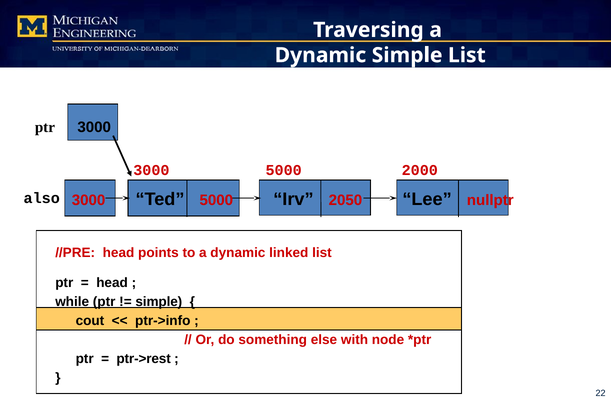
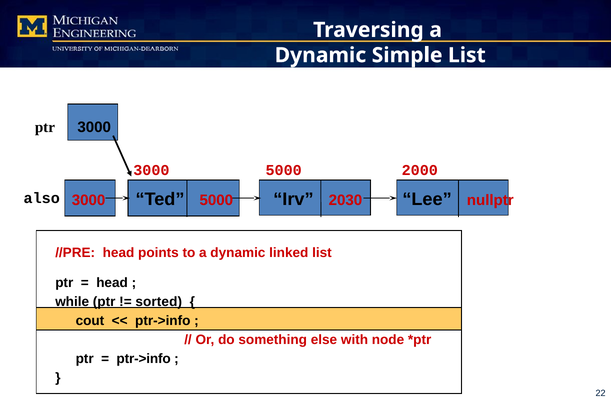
2050: 2050 -> 2030
simple at (159, 302): simple -> sorted
ptr->rest at (144, 359): ptr->rest -> ptr->info
